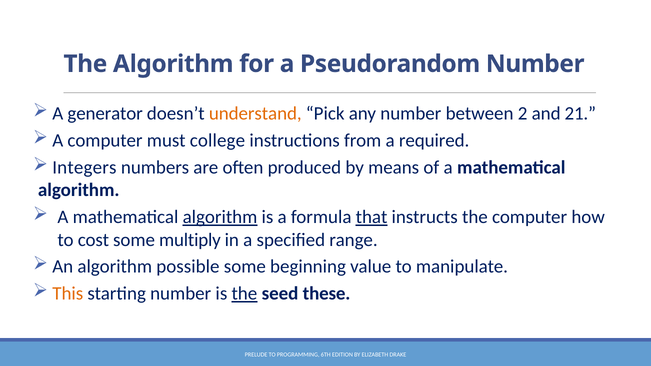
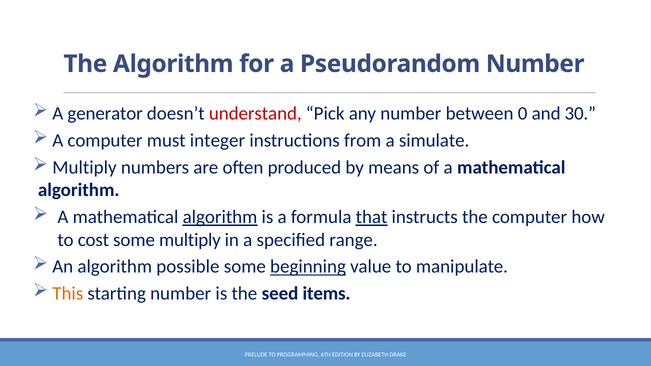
understand colour: orange -> red
2: 2 -> 0
21: 21 -> 30
college: college -> integer
required: required -> simulate
Integers at (84, 167): Integers -> Multiply
beginning underline: none -> present
the at (244, 294) underline: present -> none
these: these -> items
